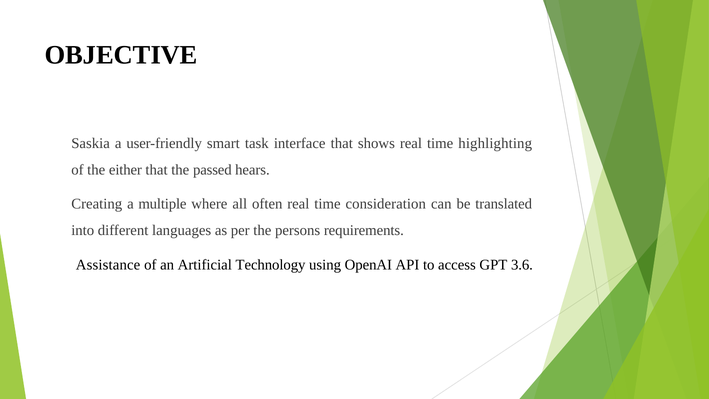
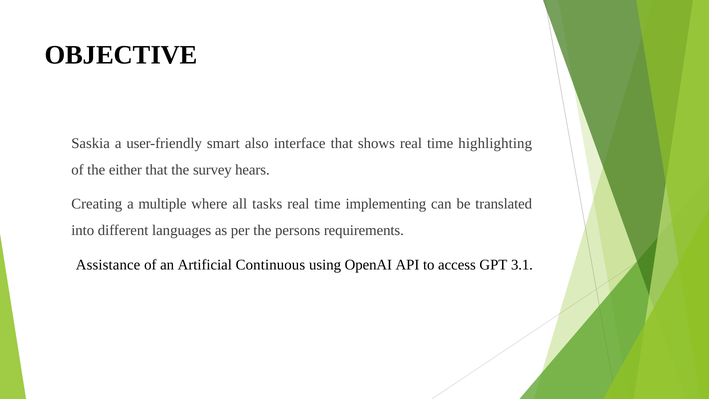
task: task -> also
passed: passed -> survey
often: often -> tasks
consideration: consideration -> implementing
Technology: Technology -> Continuous
3.6: 3.6 -> 3.1
